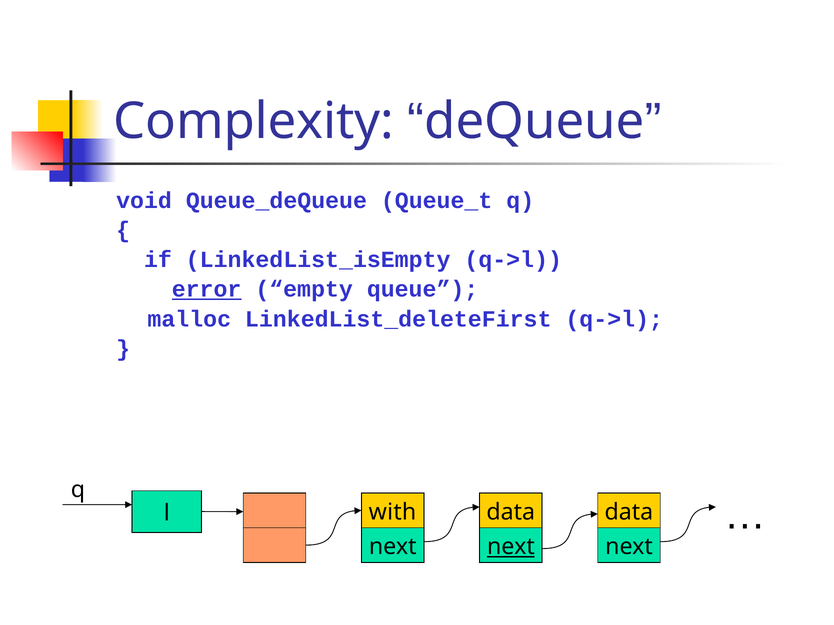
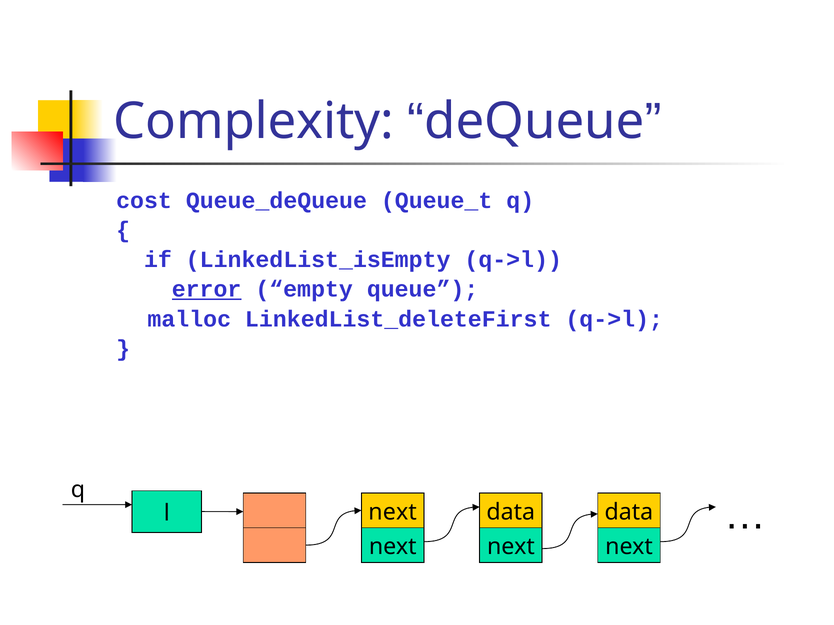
void: void -> cost
with at (393, 512): with -> next
next at (511, 547) underline: present -> none
